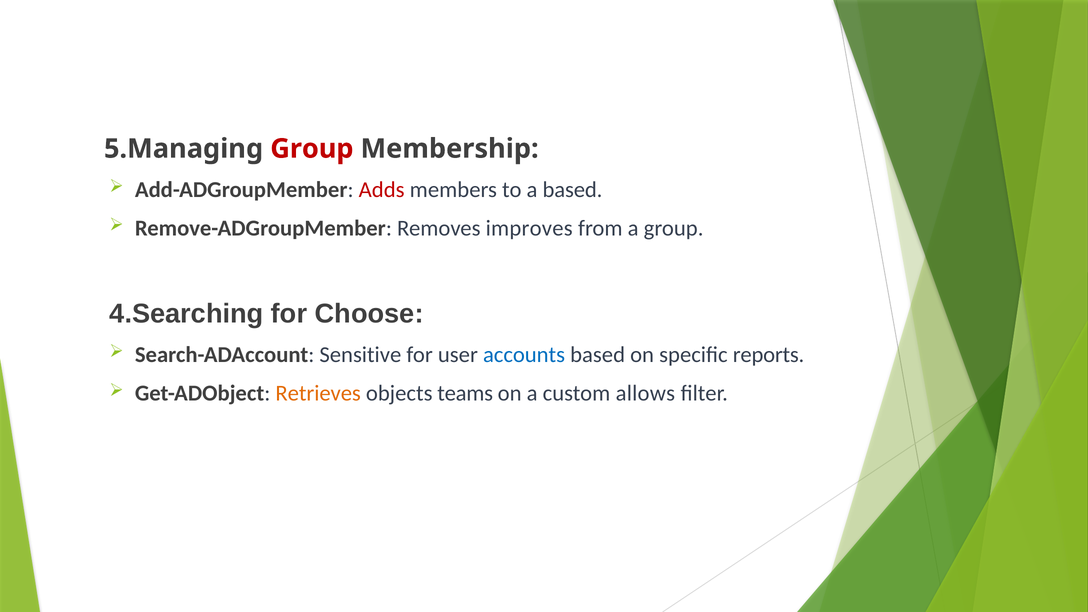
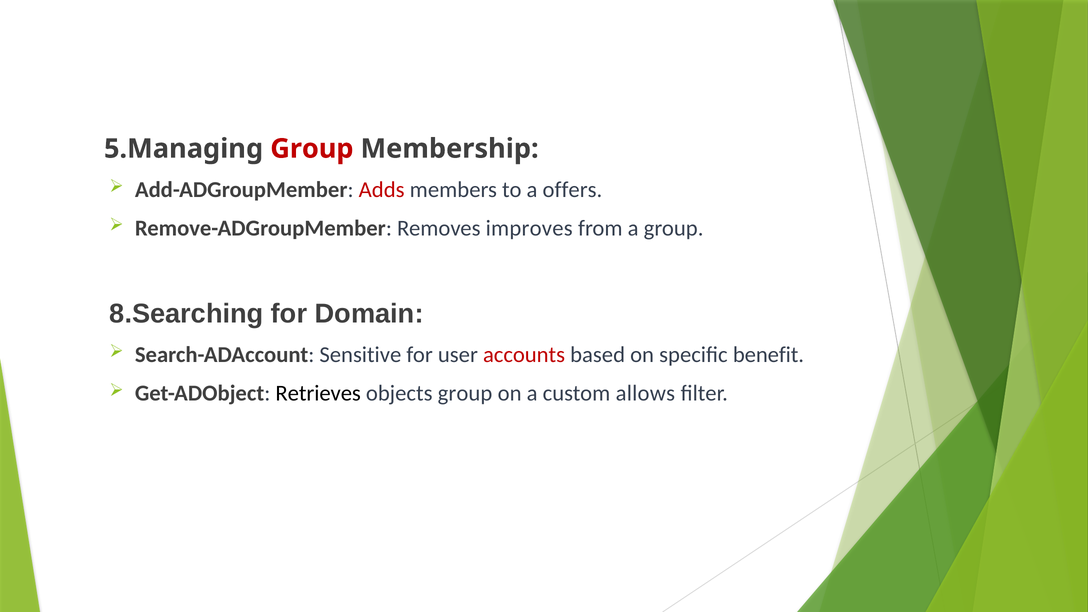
a based: based -> offers
4.Searching: 4.Searching -> 8.Searching
Choose: Choose -> Domain
accounts colour: blue -> red
reports: reports -> benefit
Retrieves colour: orange -> black
objects teams: teams -> group
